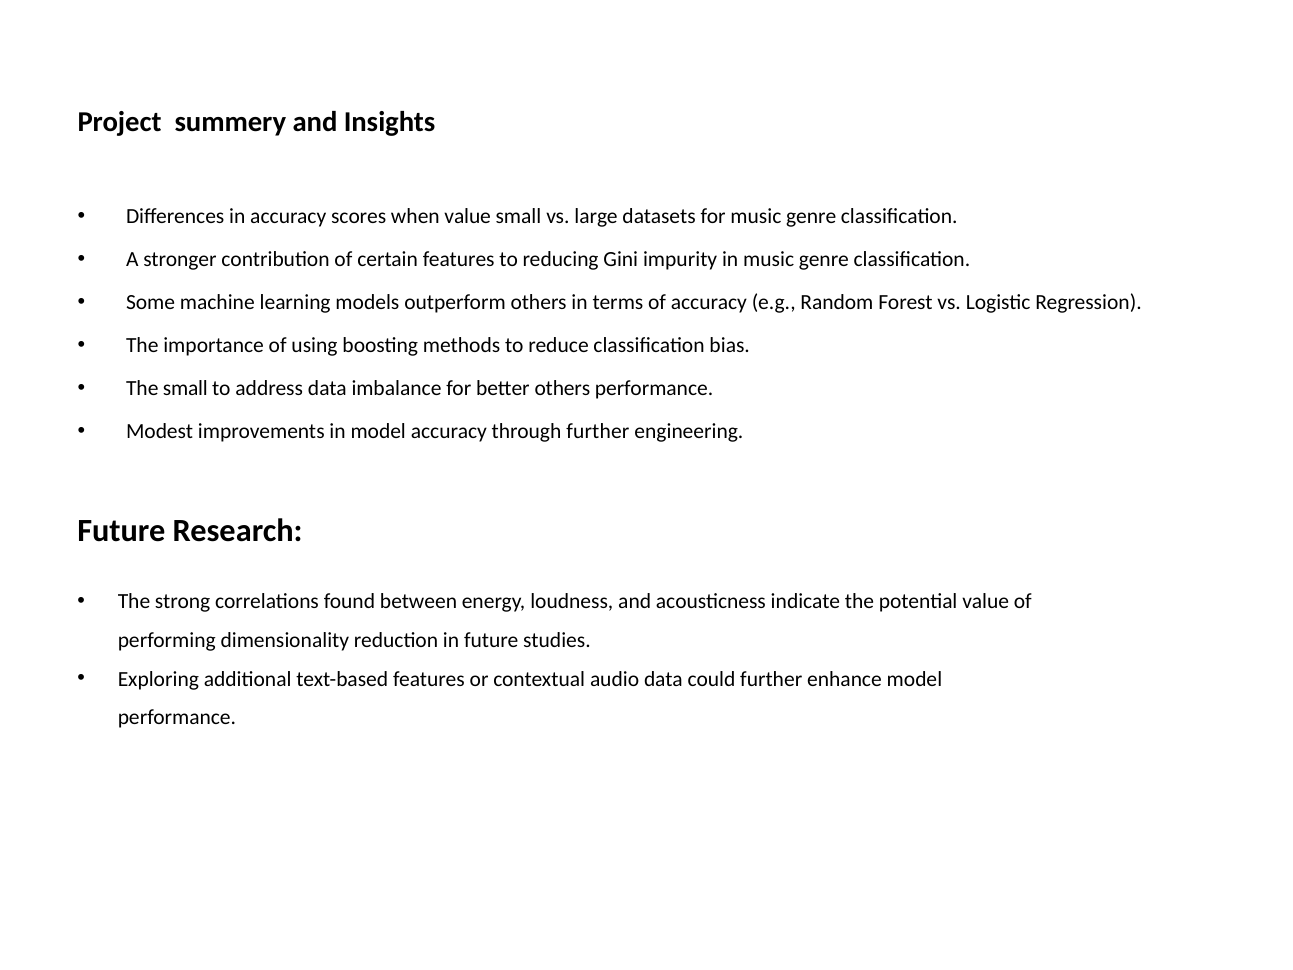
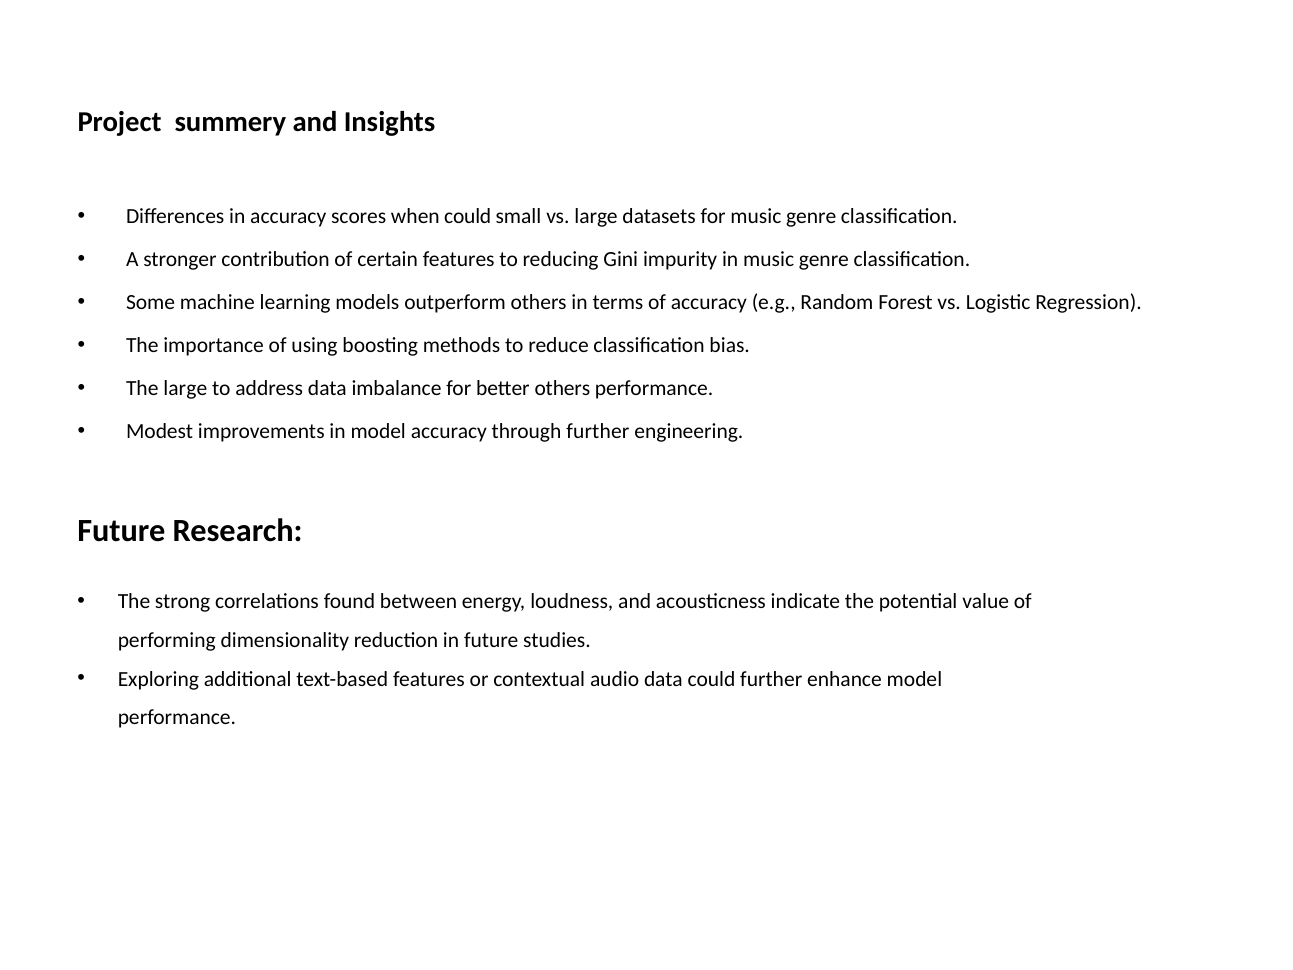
when value: value -> could
The small: small -> large
